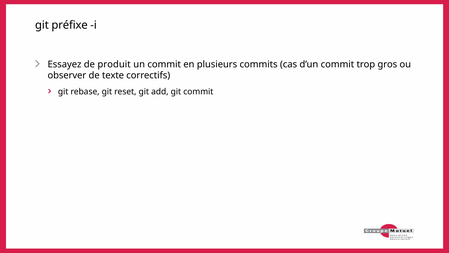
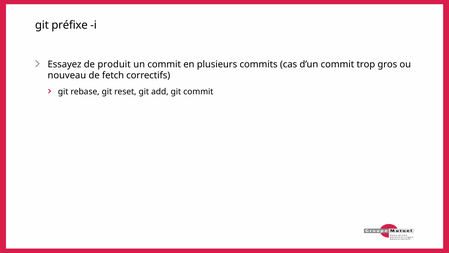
observer: observer -> nouveau
texte: texte -> fetch
